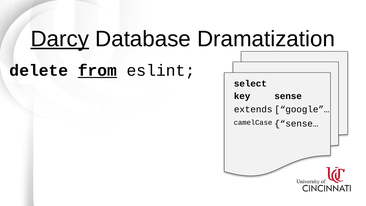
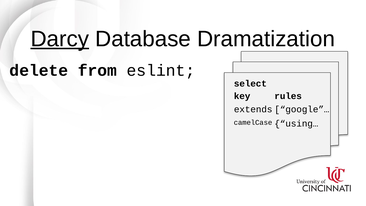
from underline: present -> none
sense: sense -> rules
sense…: sense… -> using…
